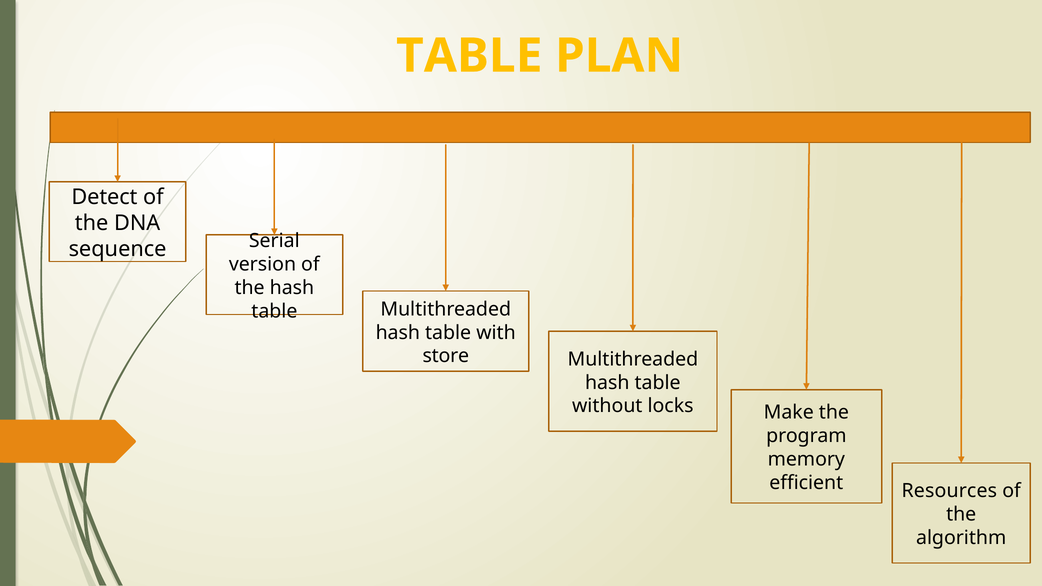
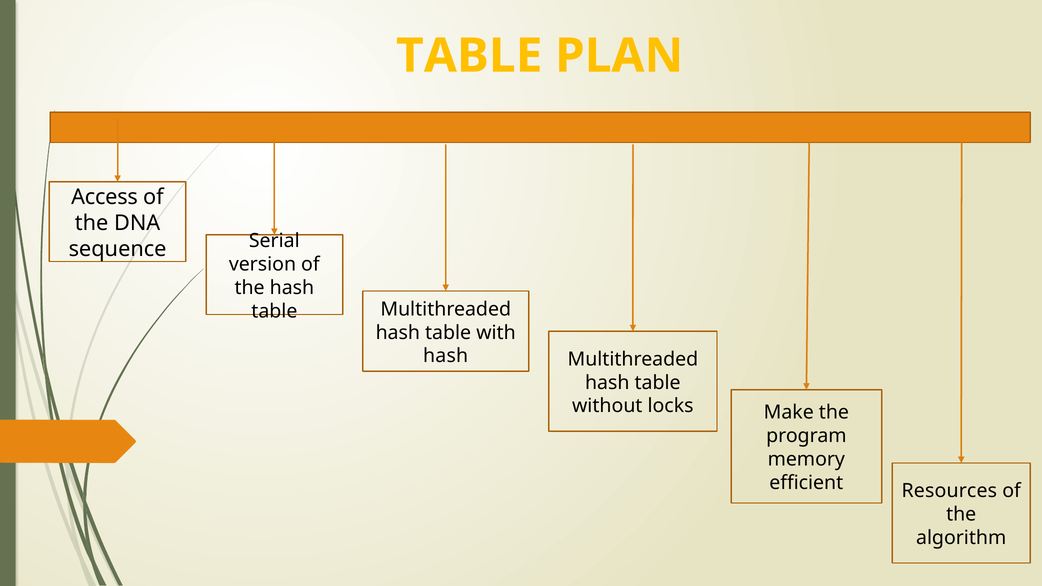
Detect: Detect -> Access
store at (446, 356): store -> hash
